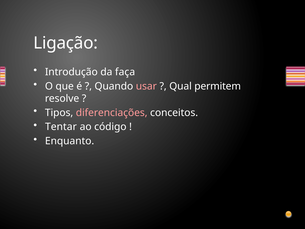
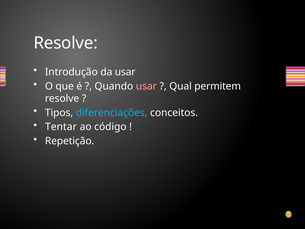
Ligação at (66, 43): Ligação -> Resolve
da faça: faça -> usar
diferenciações colour: pink -> light blue
Enquanto: Enquanto -> Repetição
